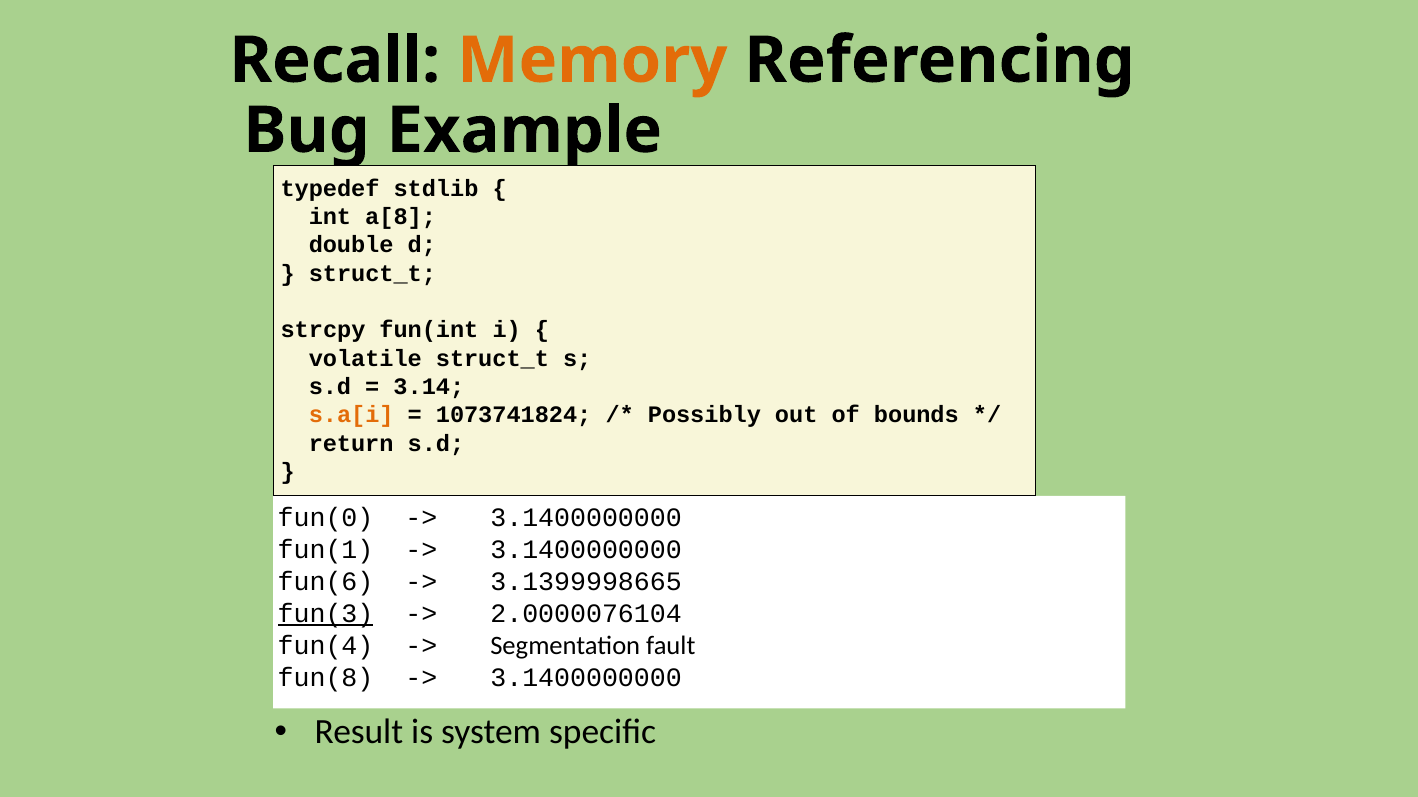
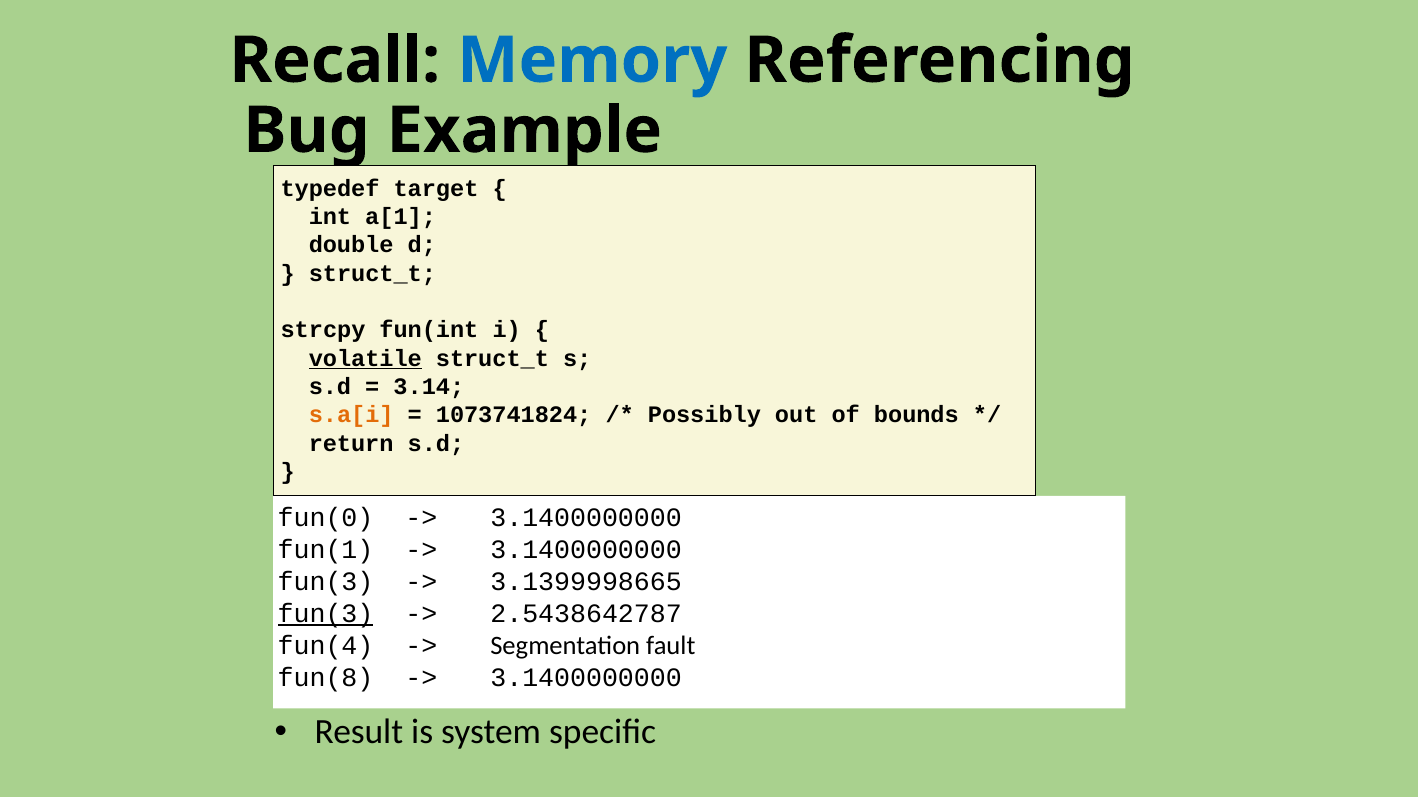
Memory colour: orange -> blue
stdlib: stdlib -> target
a[8: a[8 -> a[1
volatile underline: none -> present
fun(6 at (326, 582): fun(6 -> fun(3
2.0000076104: 2.0000076104 -> 2.5438642787
